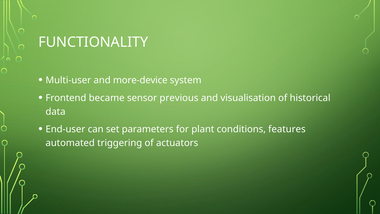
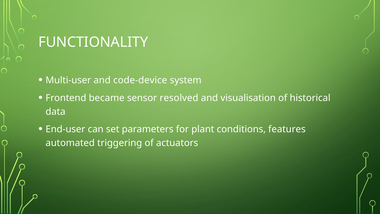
more-device: more-device -> code-device
previous: previous -> resolved
